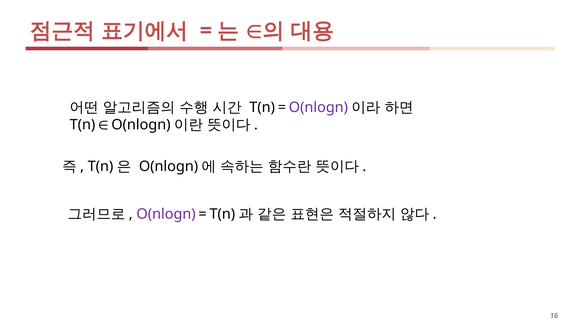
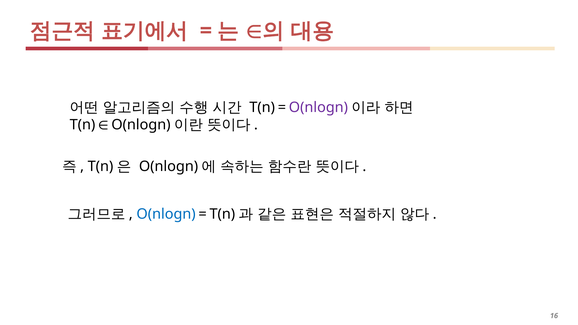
O(nlogn at (166, 214) colour: purple -> blue
